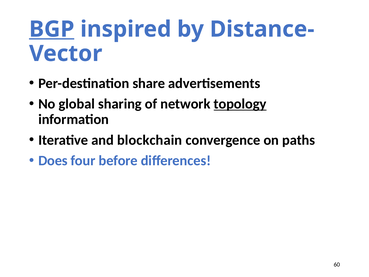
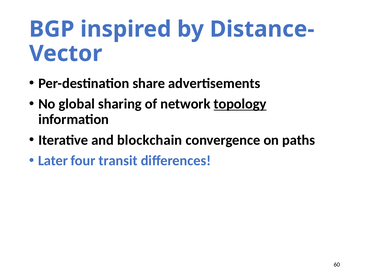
BGP underline: present -> none
Does: Does -> Later
before: before -> transit
